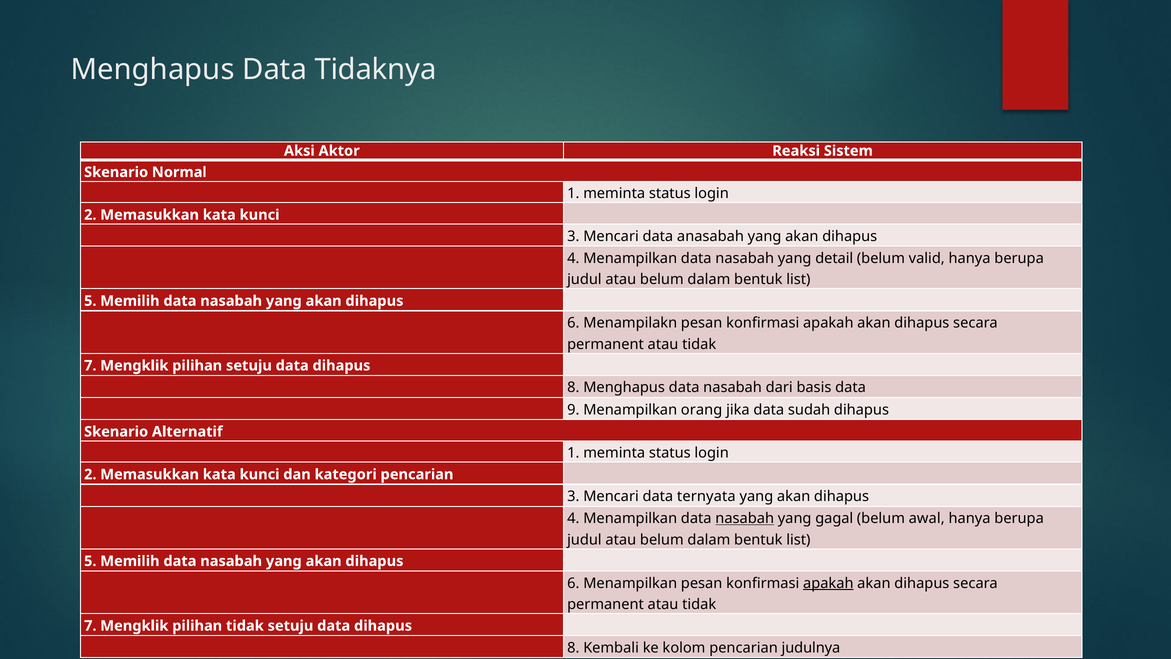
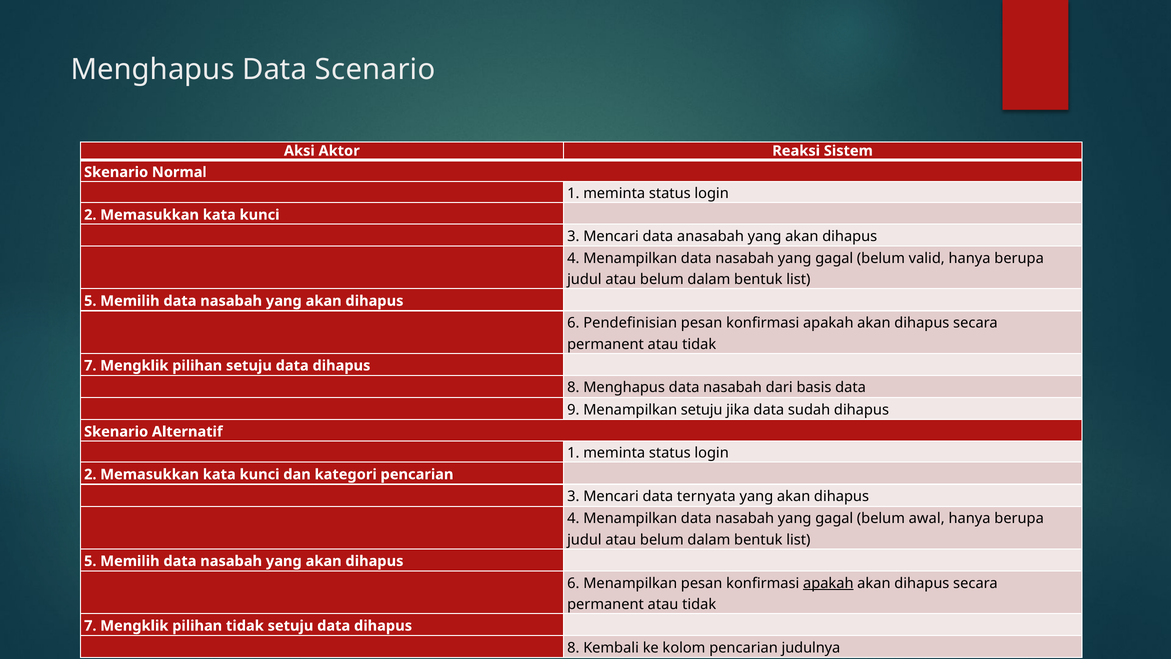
Tidaknya: Tidaknya -> Scenario
detail at (834, 258): detail -> gagal
Menampilakn: Menampilakn -> Pendefinisian
Menampilkan orang: orang -> setuju
nasabah at (745, 518) underline: present -> none
